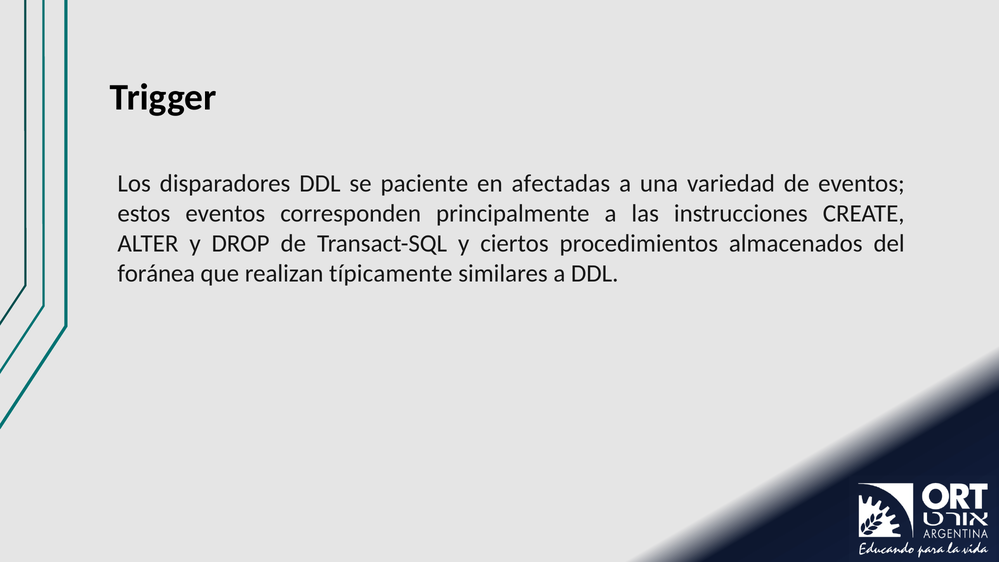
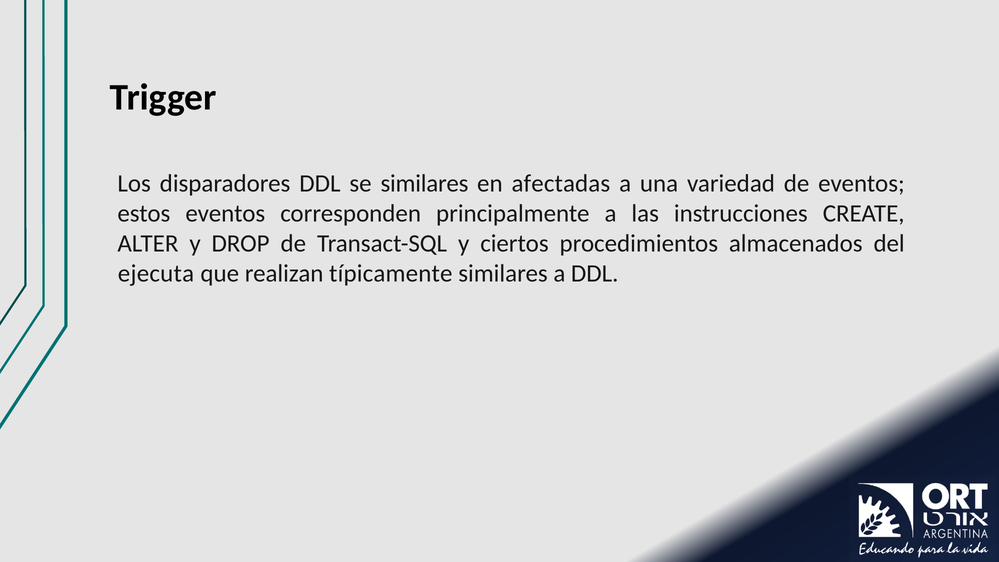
se paciente: paciente -> similares
foránea: foránea -> ejecuta
